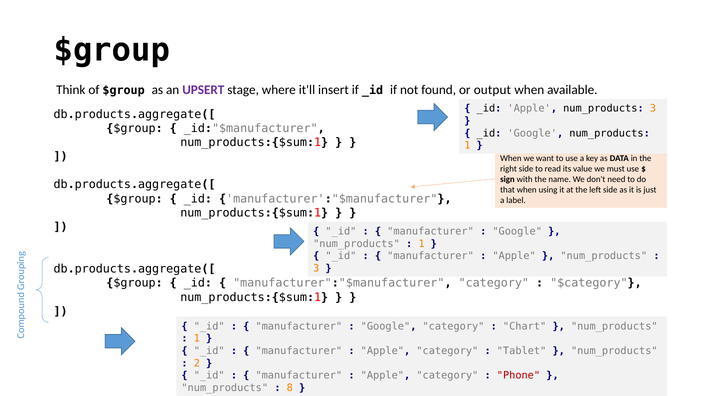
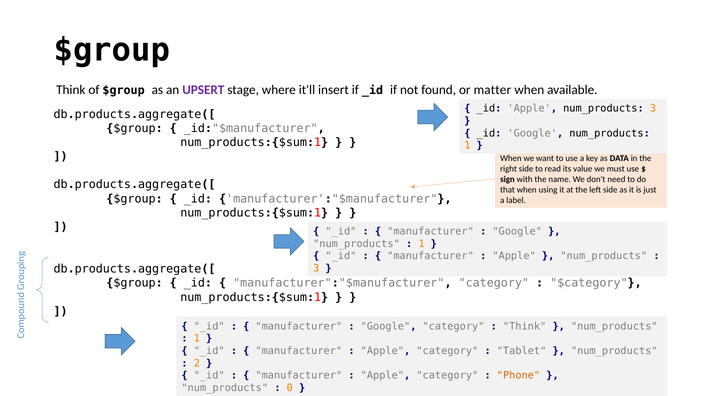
output: output -> matter
Chart at (525, 326): Chart -> Think
Phone colour: red -> orange
8: 8 -> 0
